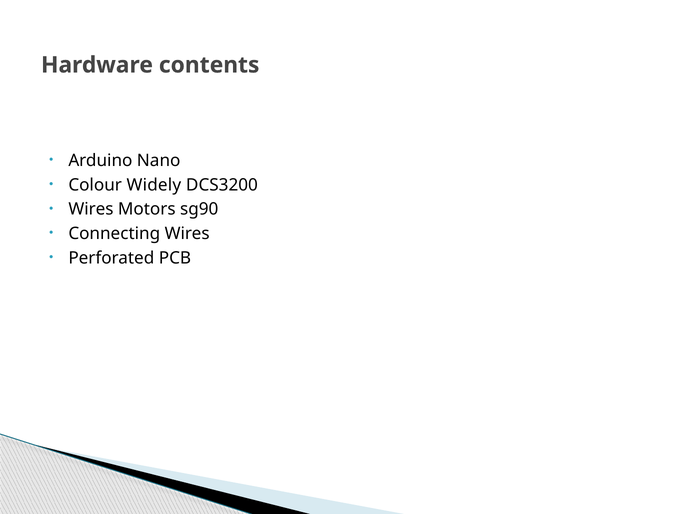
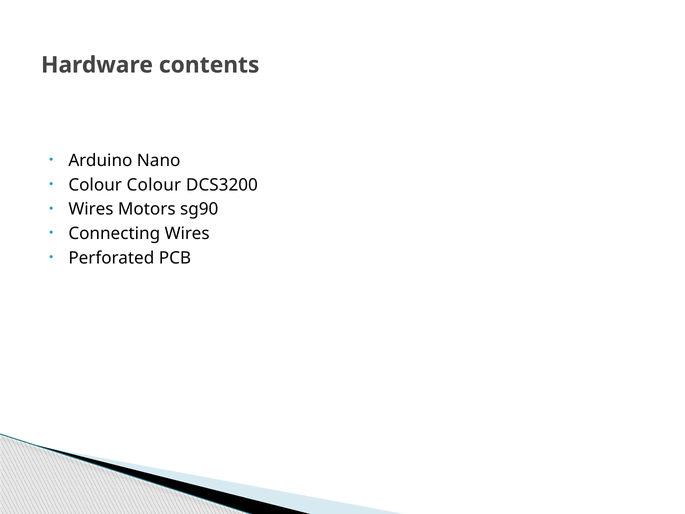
Colour Widely: Widely -> Colour
